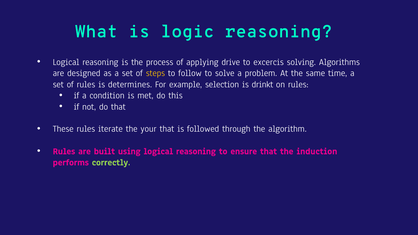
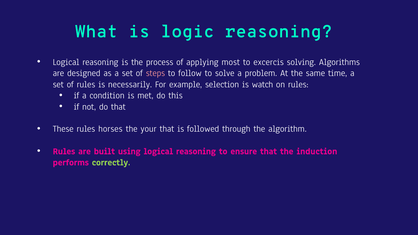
drive: drive -> most
steps colour: yellow -> pink
determines: determines -> necessarily
drinkt: drinkt -> watch
iterate: iterate -> horses
